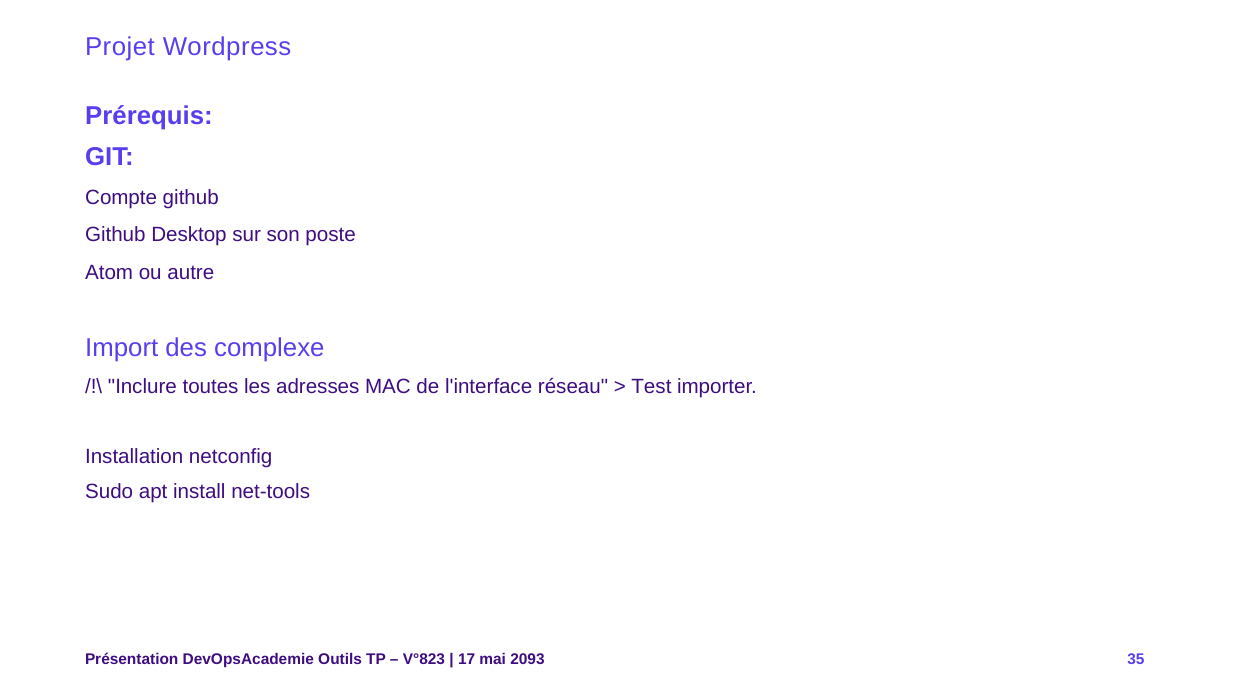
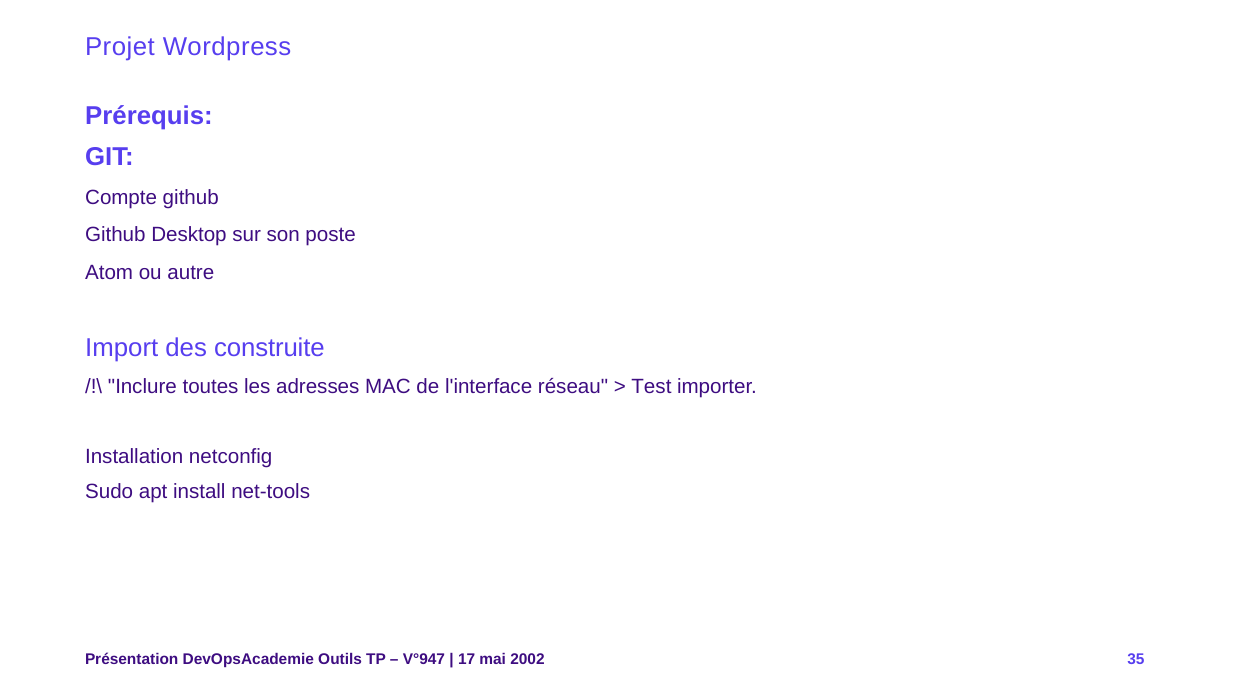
complexe: complexe -> construite
V°823: V°823 -> V°947
2093: 2093 -> 2002
